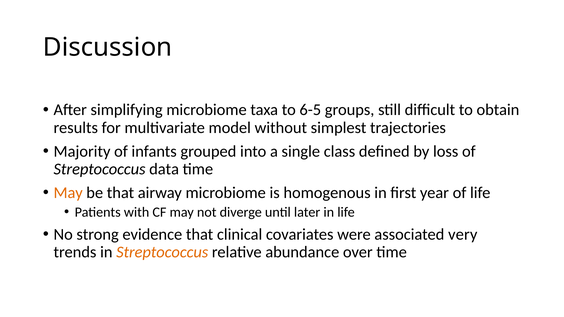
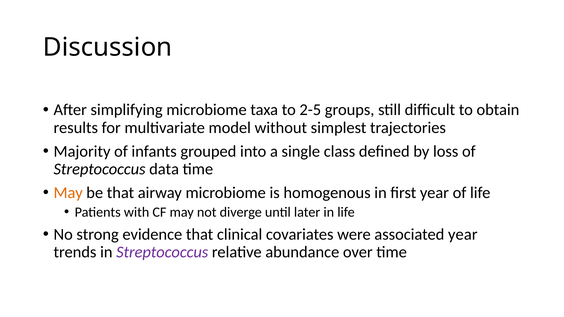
6-5: 6-5 -> 2-5
associated very: very -> year
Streptococcus at (162, 252) colour: orange -> purple
